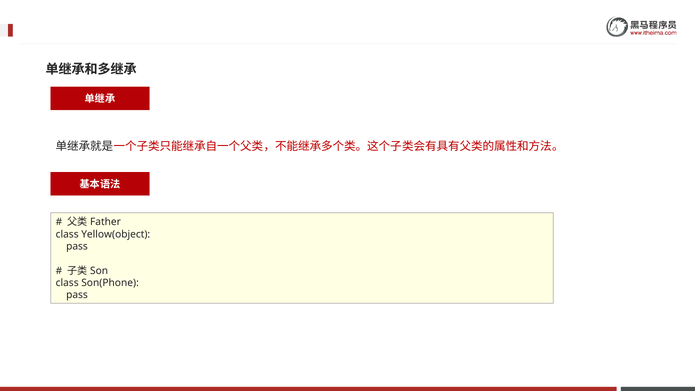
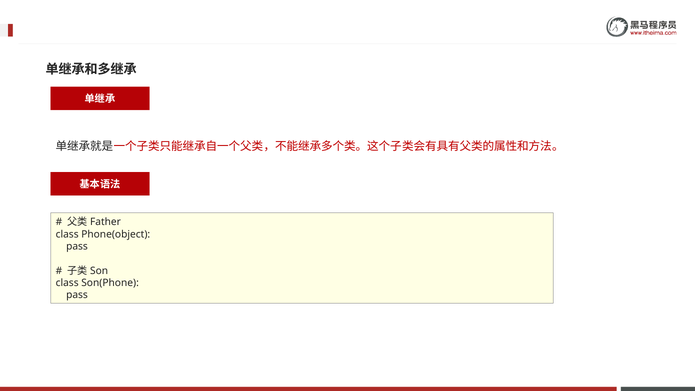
Yellow(object: Yellow(object -> Phone(object
